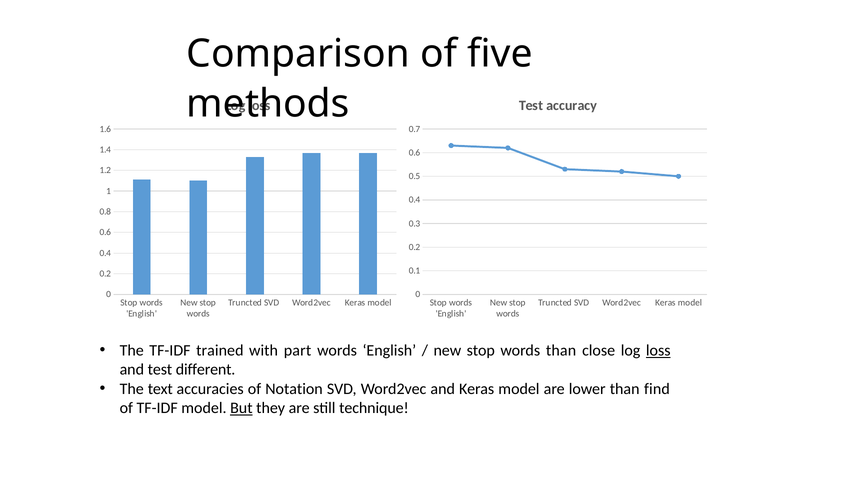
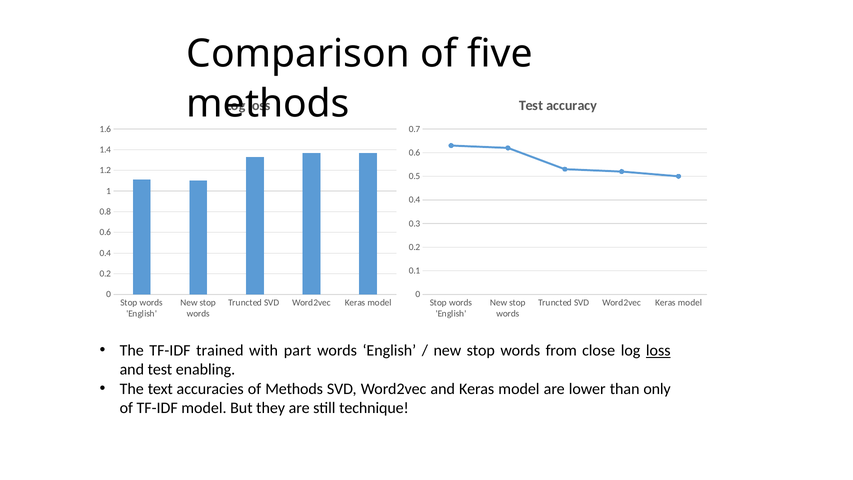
words than: than -> from
different: different -> enabling
of Notation: Notation -> Methods
find: find -> only
But underline: present -> none
